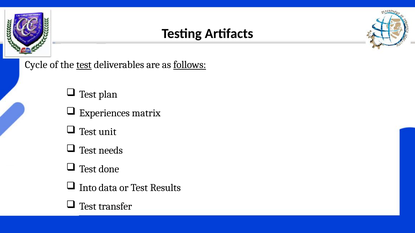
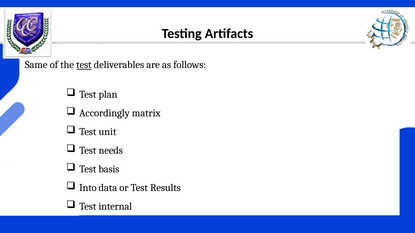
Cycle: Cycle -> Same
follows underline: present -> none
Experiences: Experiences -> Accordingly
done: done -> basis
transfer: transfer -> internal
